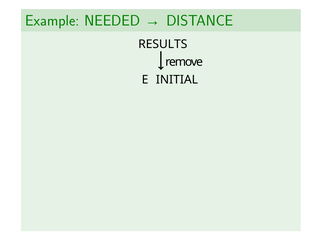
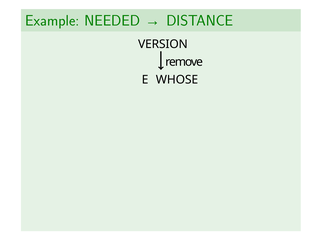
RESULTS: RESULTS -> VERSION
INITIAL: INITIAL -> WHOSE
